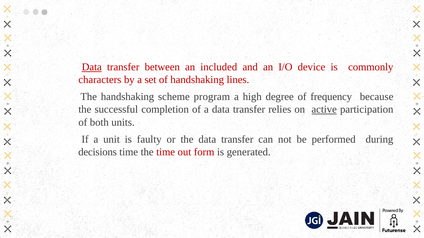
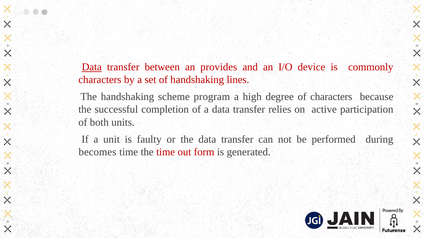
included: included -> provides
of frequency: frequency -> characters
active underline: present -> none
decisions: decisions -> becomes
